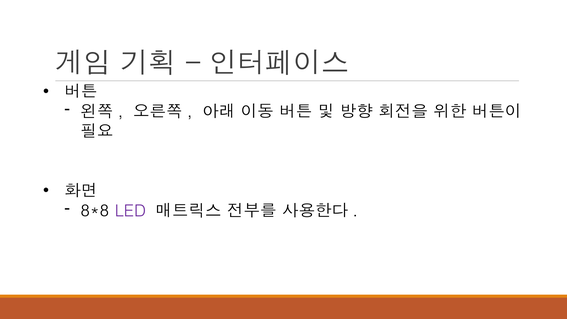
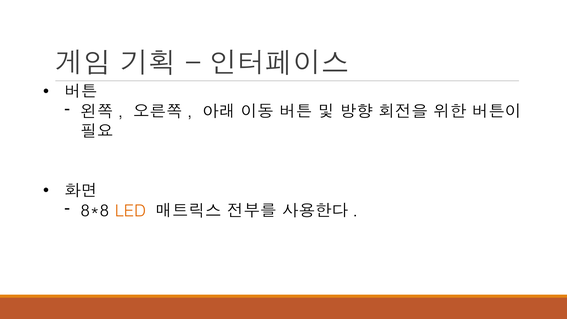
LED colour: purple -> orange
